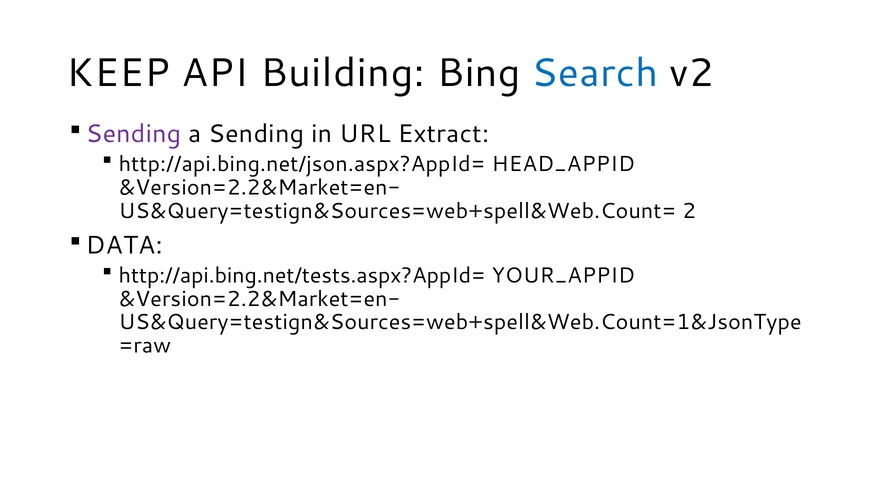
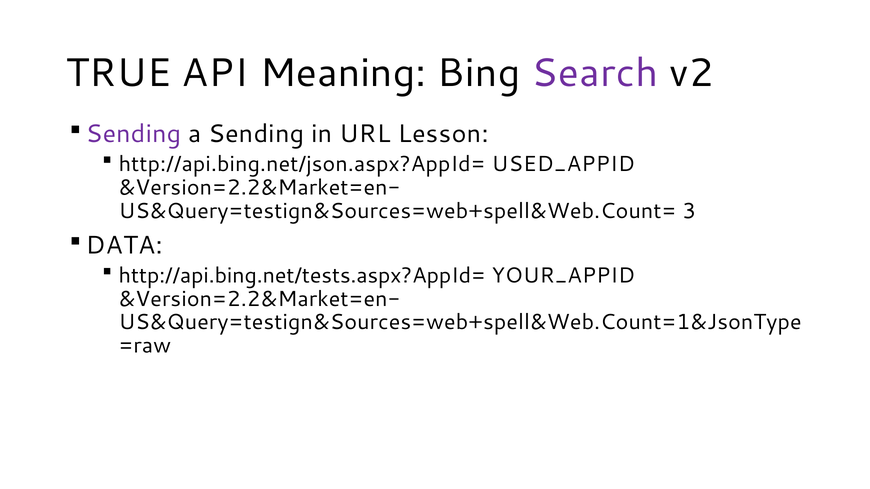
KEEP: KEEP -> TRUE
Building: Building -> Meaning
Search colour: blue -> purple
Extract: Extract -> Lesson
HEAD_APPID: HEAD_APPID -> USED_APPID
2: 2 -> 3
